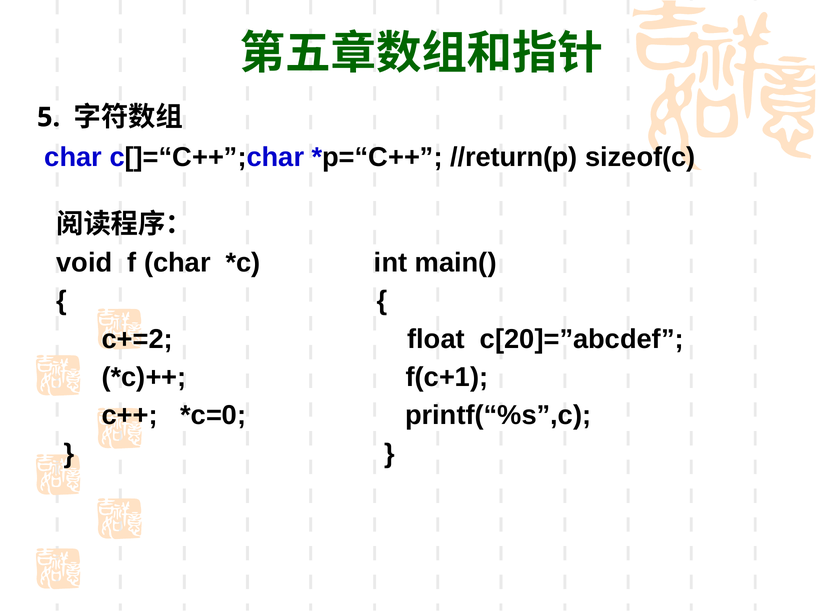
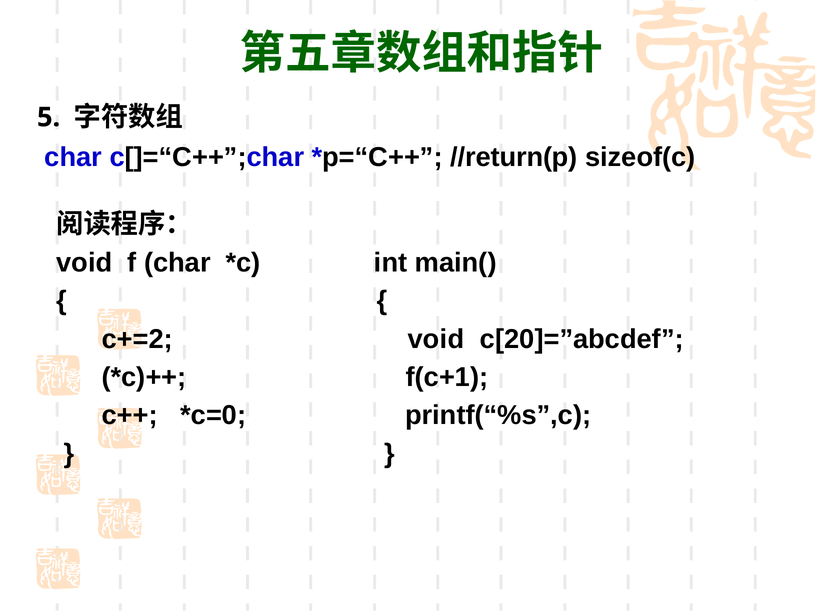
c+=2 float: float -> void
